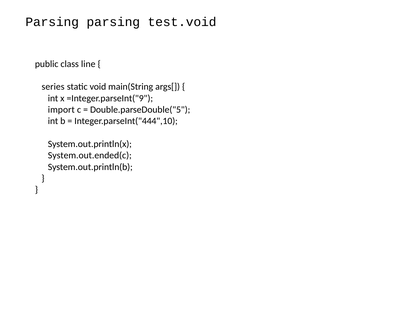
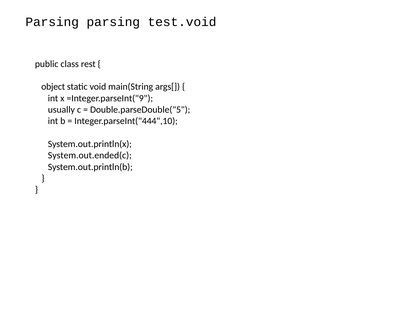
line: line -> rest
series: series -> object
import: import -> usually
